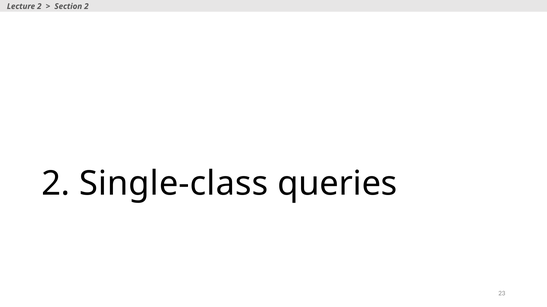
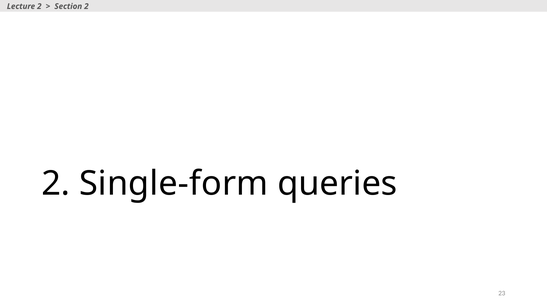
Single-class: Single-class -> Single-form
